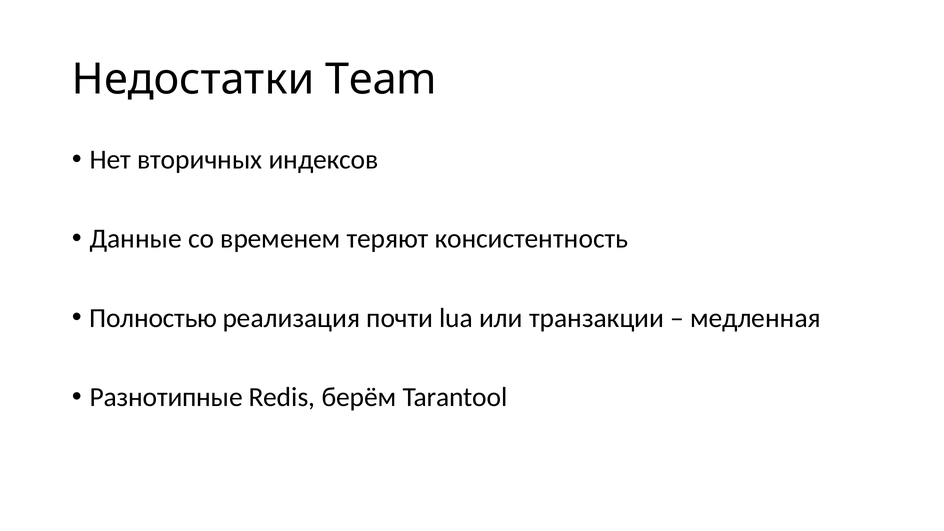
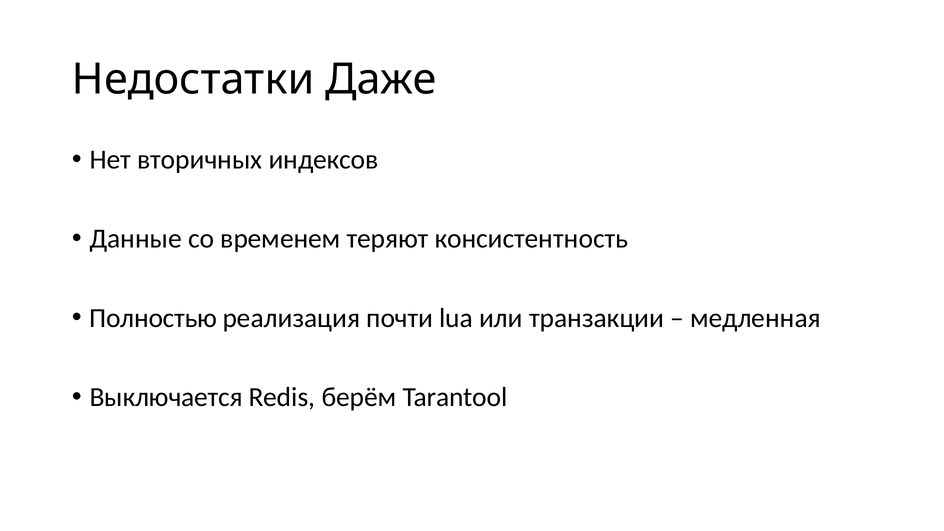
Team: Team -> Даже
Разнотипные: Разнотипные -> Выключается
